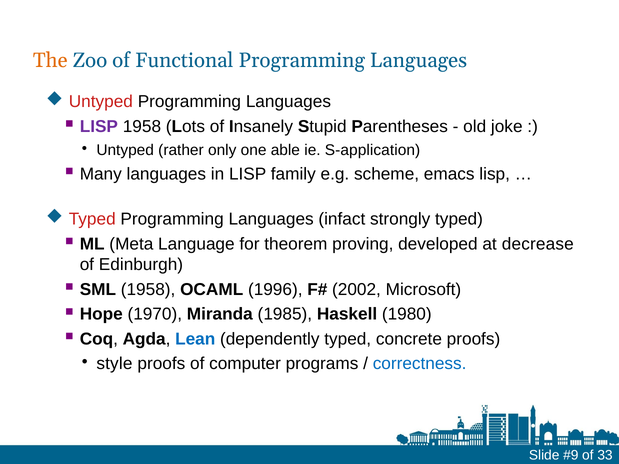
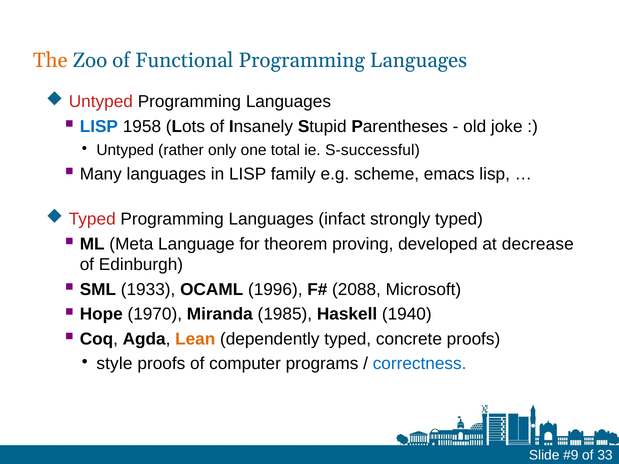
LISP at (99, 127) colour: purple -> blue
able: able -> total
S-application: S-application -> S-successful
SML 1958: 1958 -> 1933
2002: 2002 -> 2088
1980: 1980 -> 1940
Lean colour: blue -> orange
